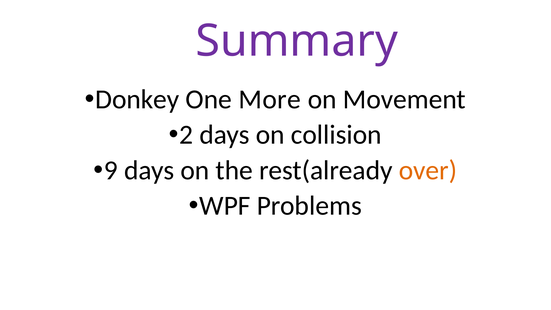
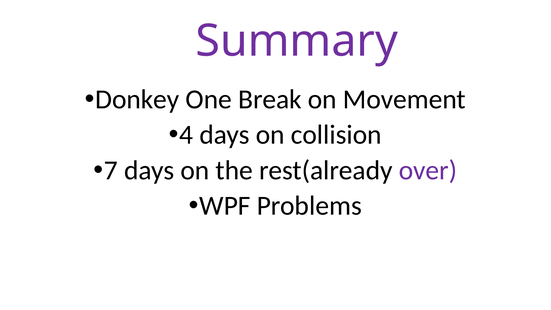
More: More -> Break
2: 2 -> 4
9: 9 -> 7
over colour: orange -> purple
